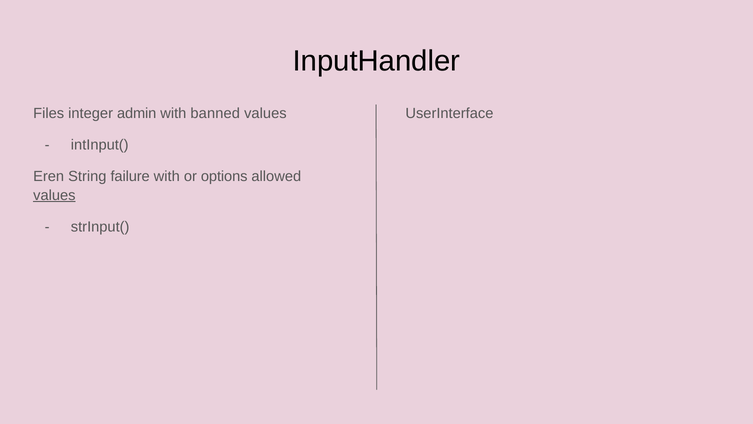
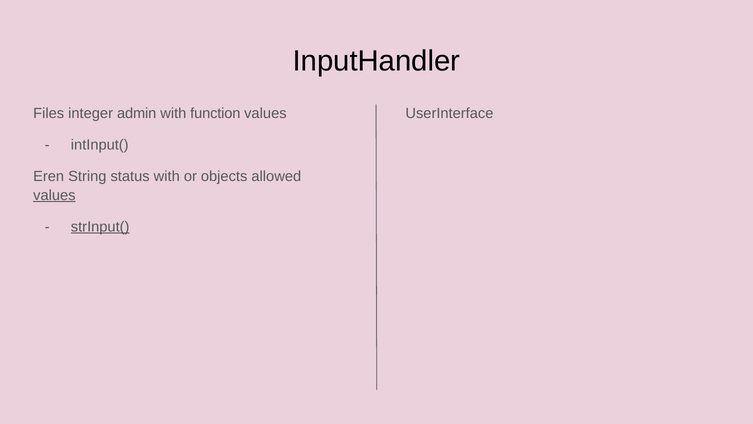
banned: banned -> function
failure: failure -> status
options: options -> objects
strInput( underline: none -> present
